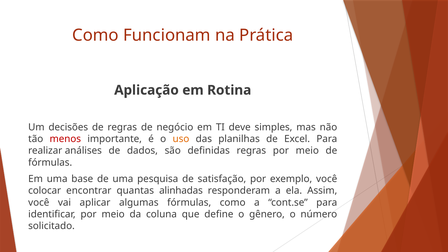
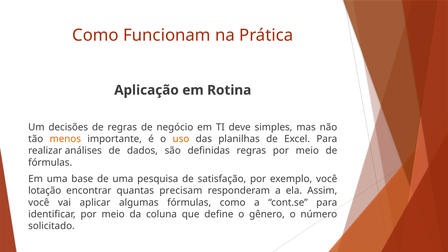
menos colour: red -> orange
colocar: colocar -> lotação
alinhadas: alinhadas -> precisam
